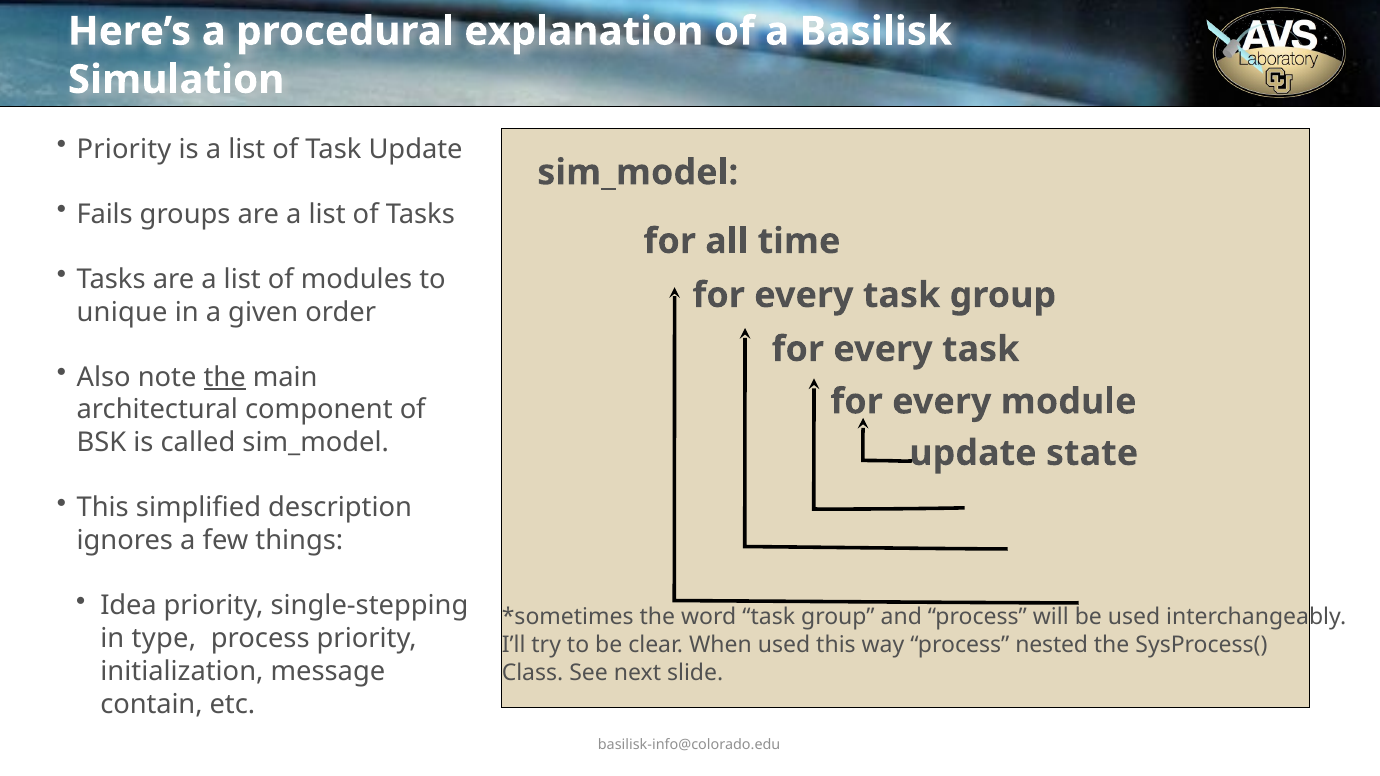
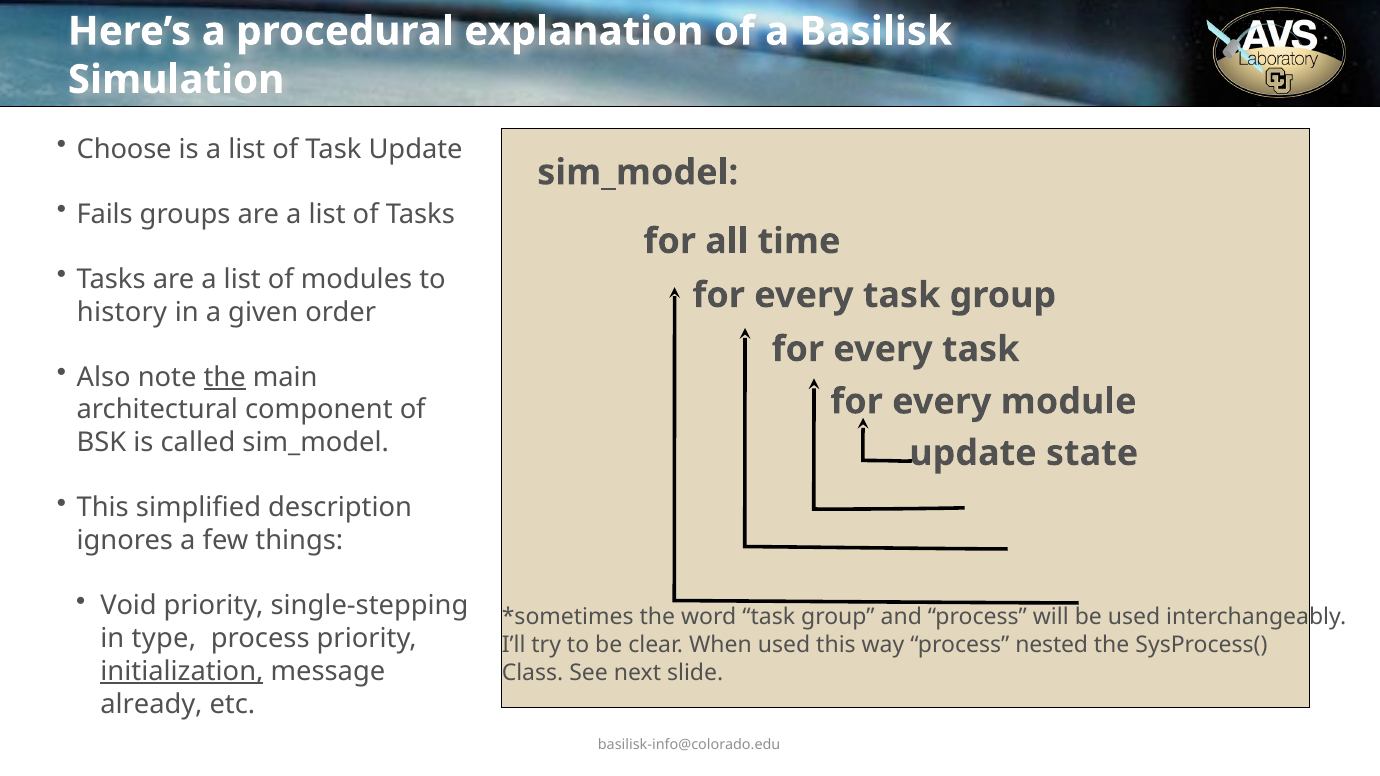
Priority at (124, 149): Priority -> Choose
unique: unique -> history
Idea: Idea -> Void
initialization underline: none -> present
contain: contain -> already
